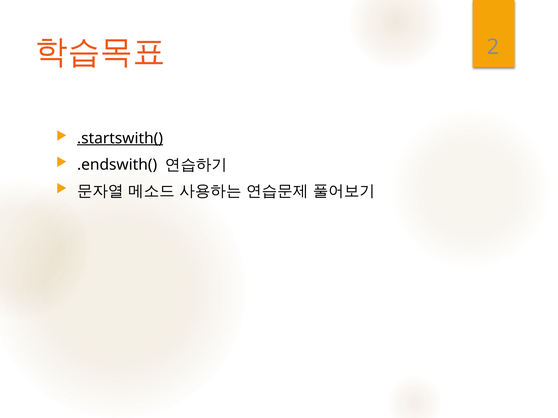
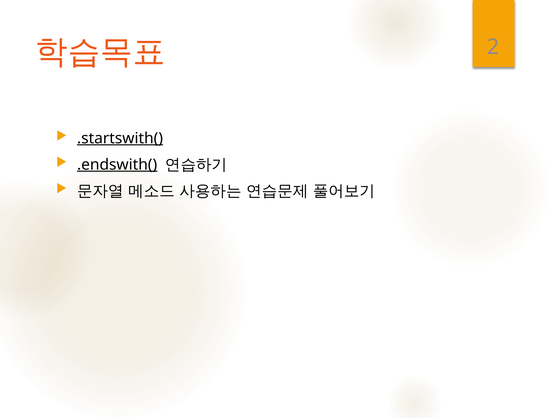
.endswith( underline: none -> present
